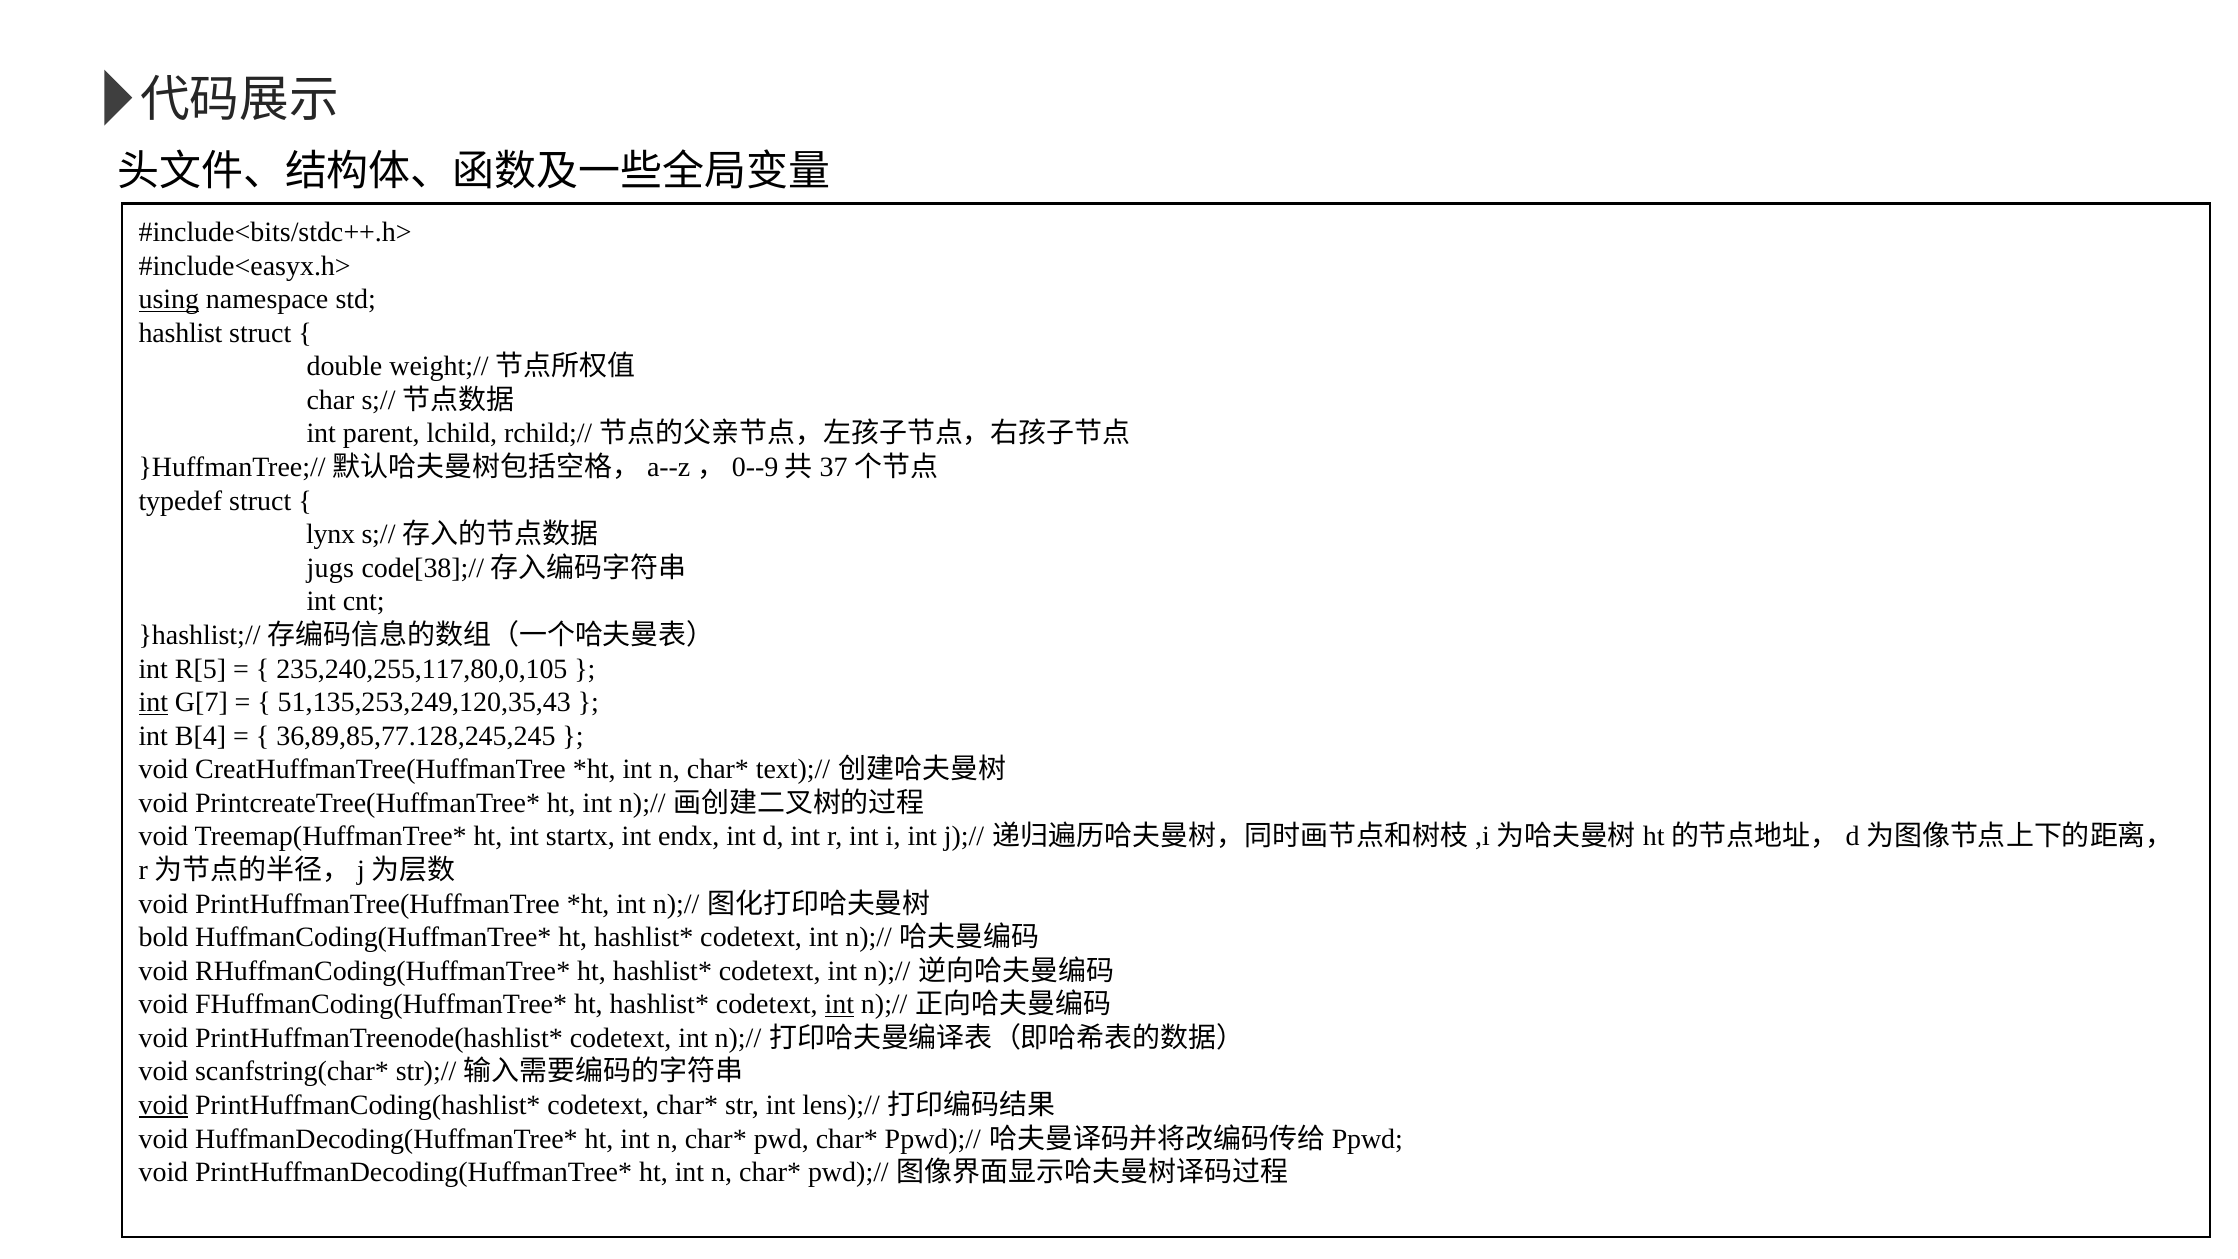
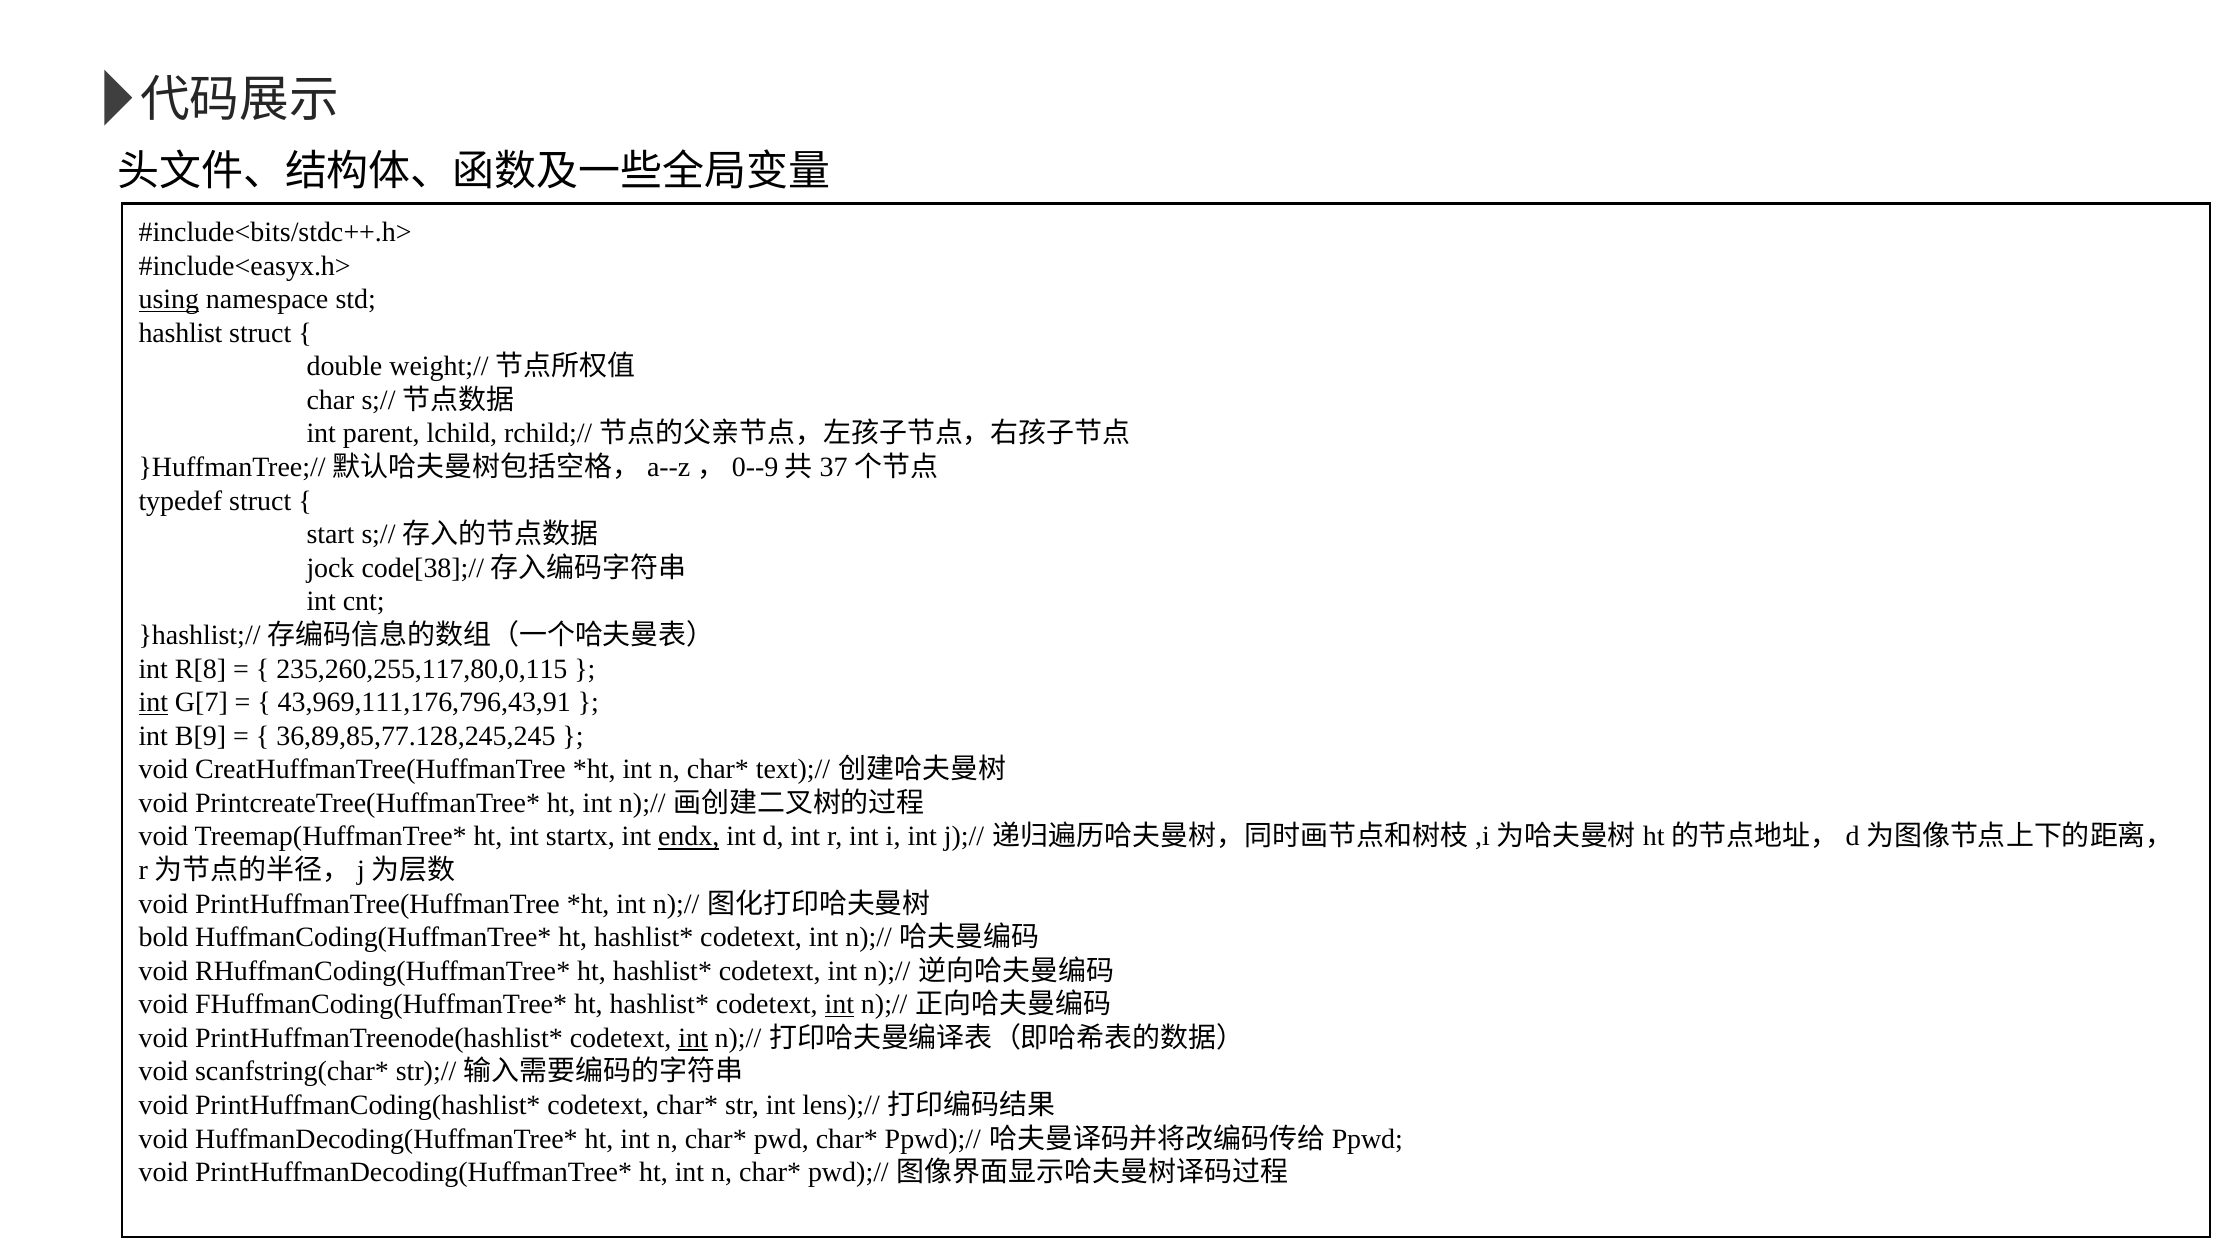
lynx: lynx -> start
jugs: jugs -> jock
R[5: R[5 -> R[8
235,240,255,117,80,0,105: 235,240,255,117,80,0,105 -> 235,260,255,117,80,0,115
51,135,253,249,120,35,43: 51,135,253,249,120,35,43 -> 43,969,111,176,796,43,91
B[4: B[4 -> B[9
endx underline: none -> present
int at (693, 1038) underline: none -> present
void at (163, 1105) underline: present -> none
